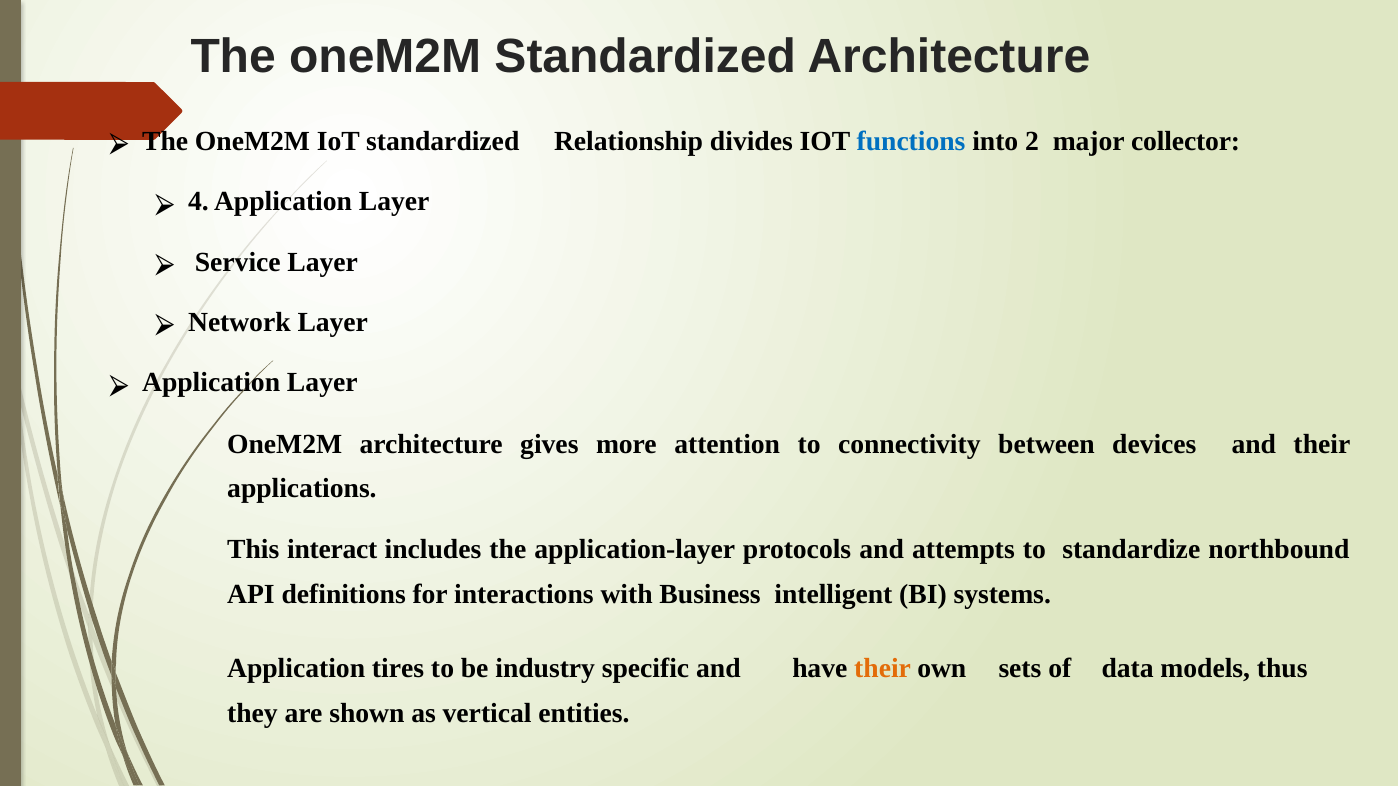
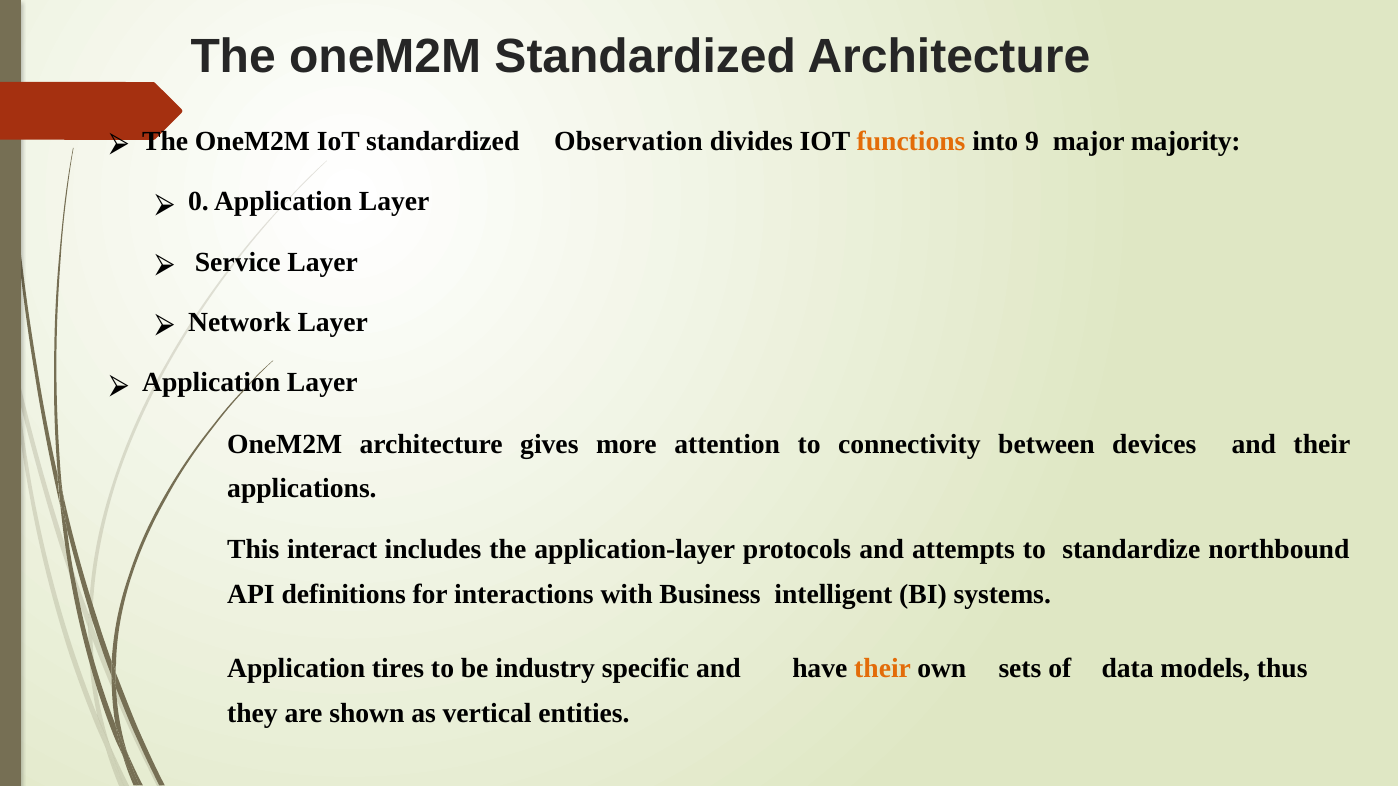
Relationship: Relationship -> Observation
functions colour: blue -> orange
2: 2 -> 9
collector: collector -> majority
4: 4 -> 0
